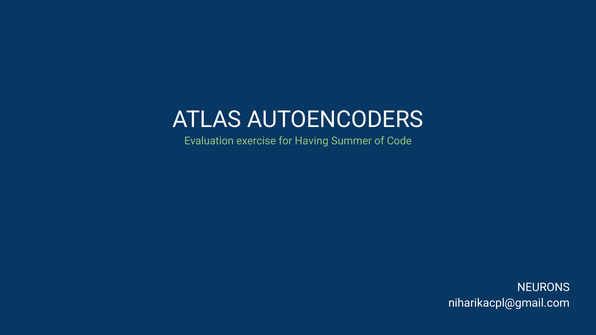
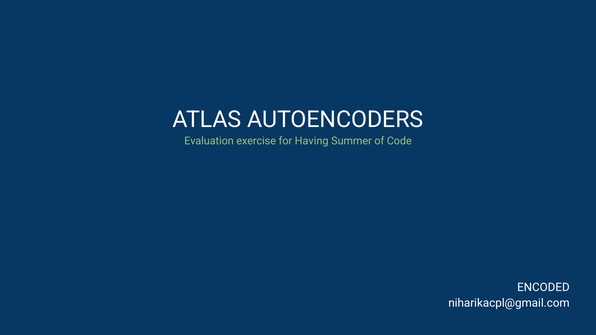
NEURONS: NEURONS -> ENCODED
